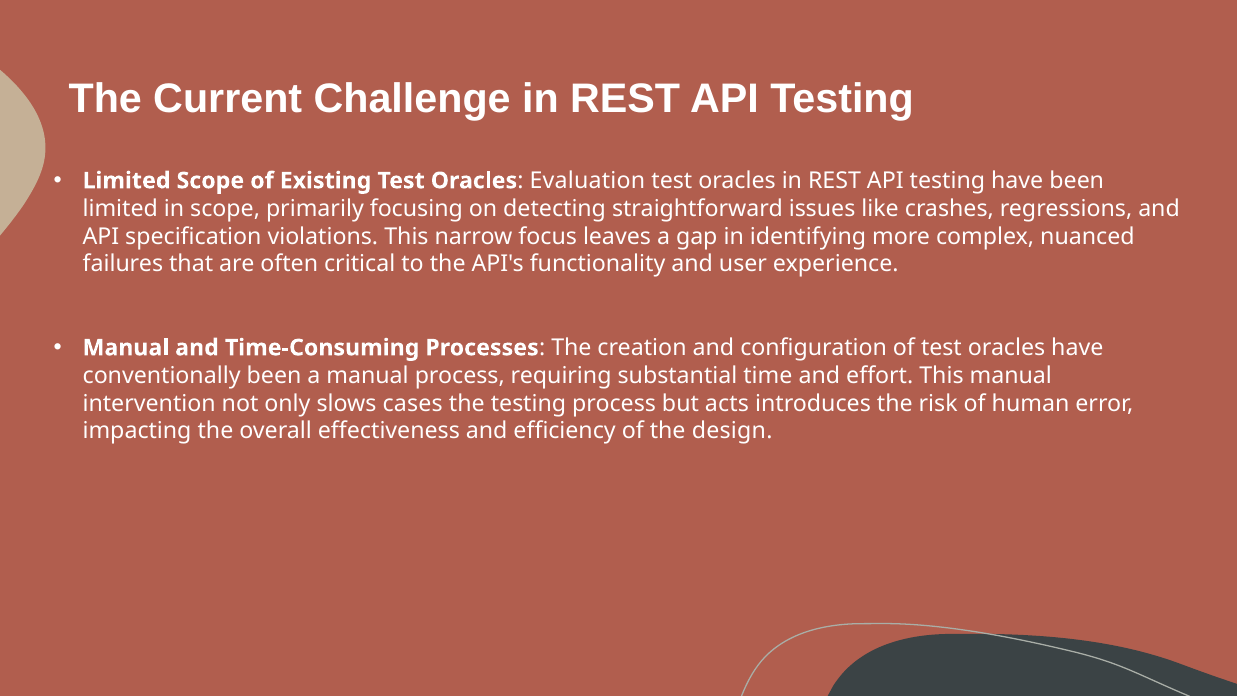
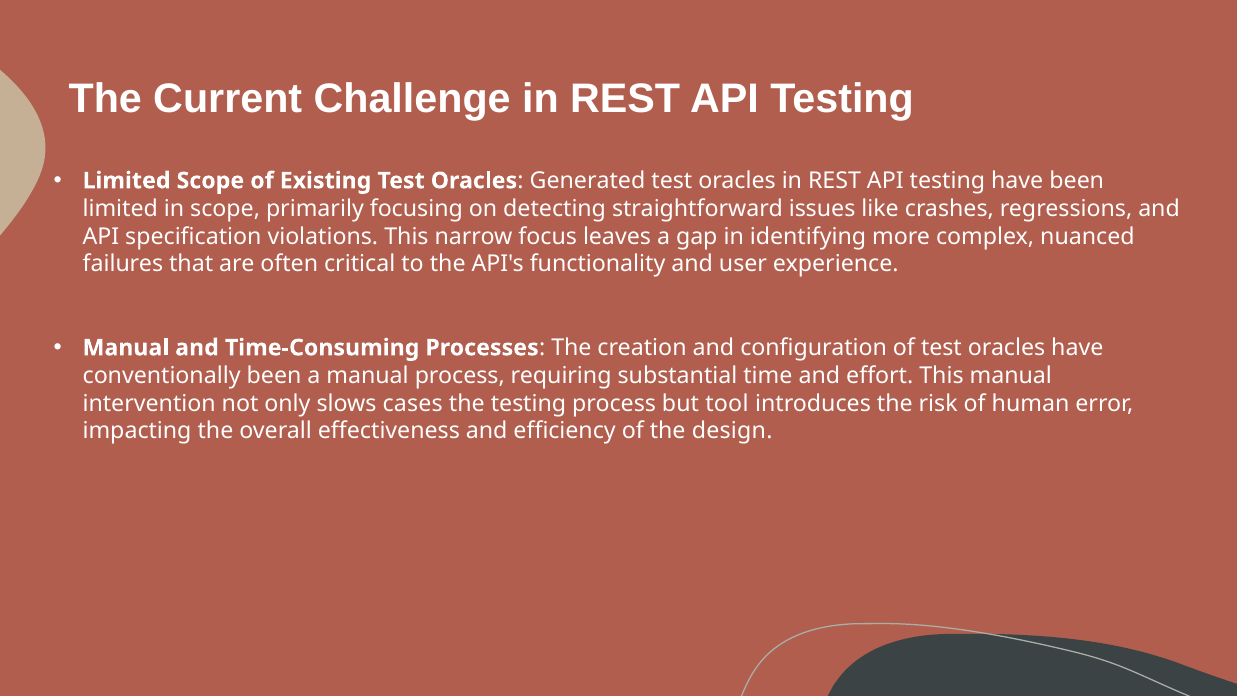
Evaluation: Evaluation -> Generated
acts: acts -> tool
